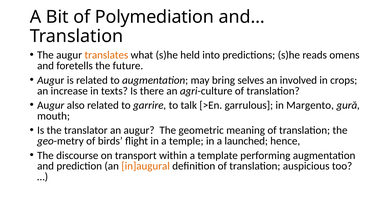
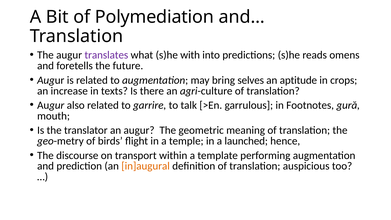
translates colour: orange -> purple
held: held -> with
involved: involved -> aptitude
Margento: Margento -> Footnotes
